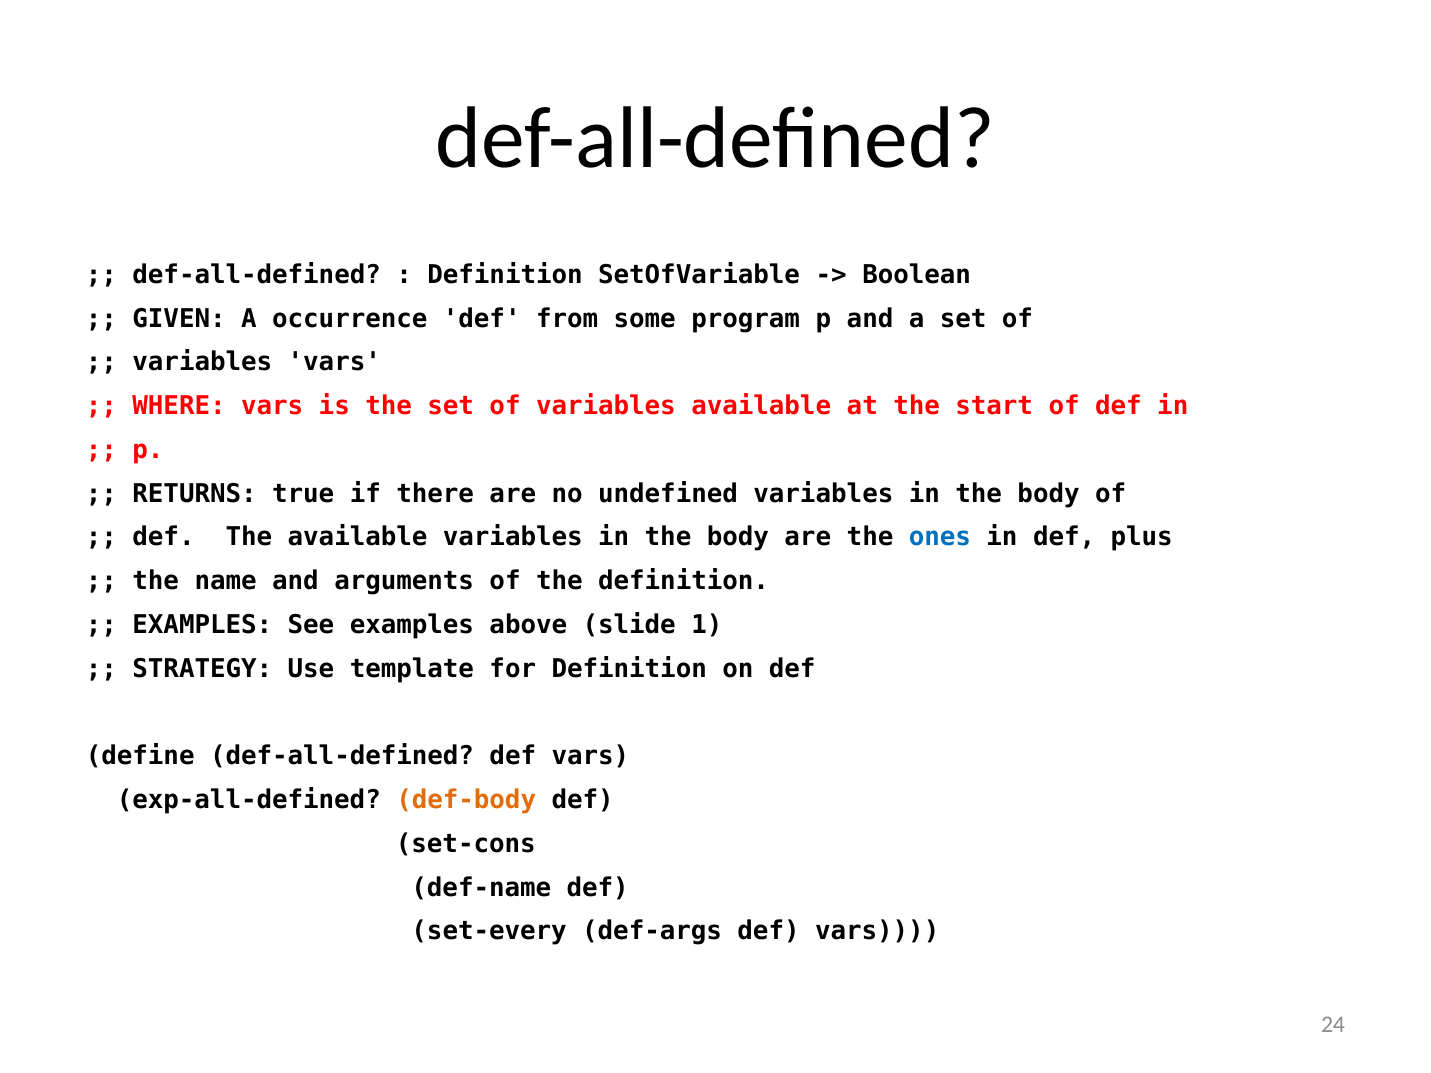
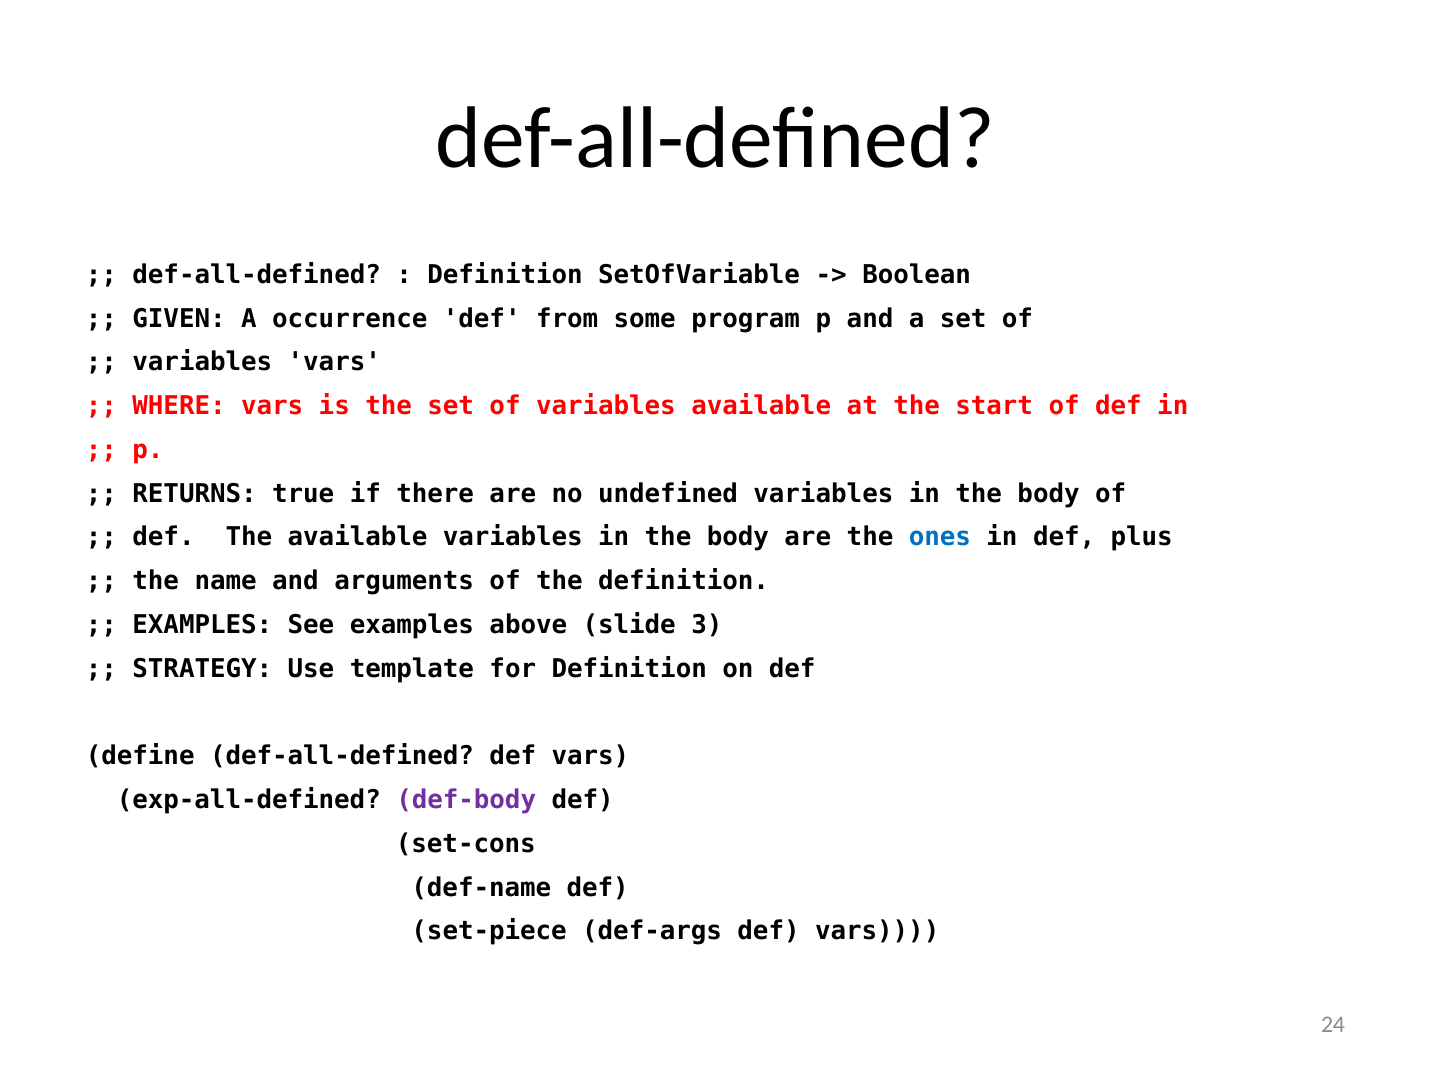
1: 1 -> 3
def-body colour: orange -> purple
set-every: set-every -> set-piece
